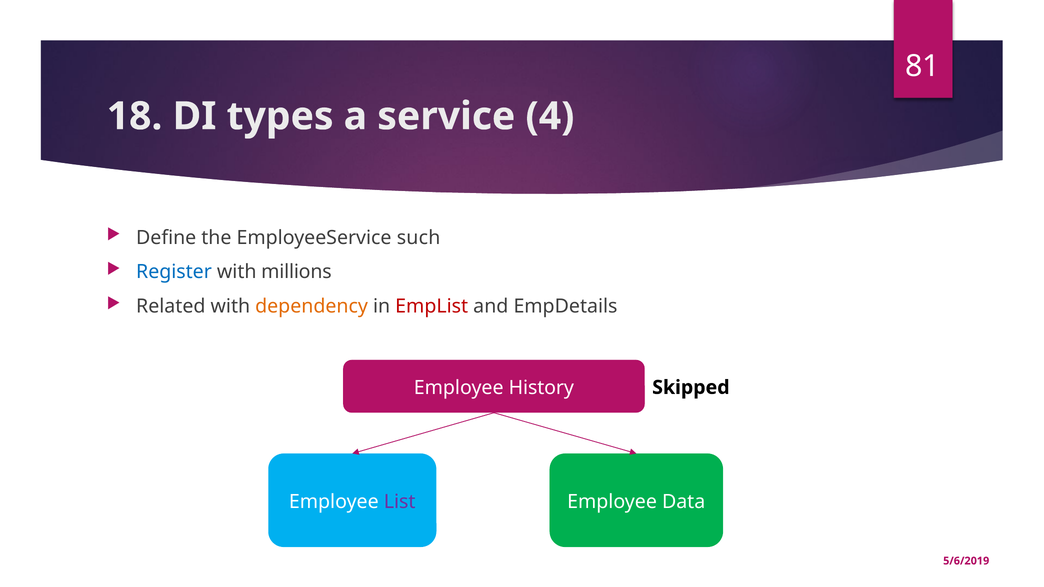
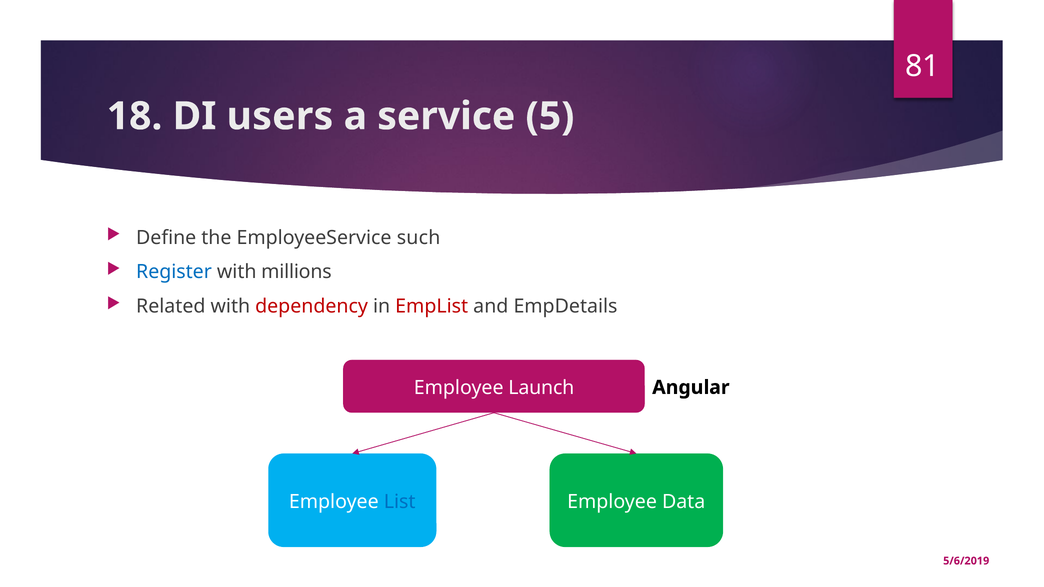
types: types -> users
4: 4 -> 5
dependency colour: orange -> red
History: History -> Launch
Skipped: Skipped -> Angular
List colour: purple -> blue
